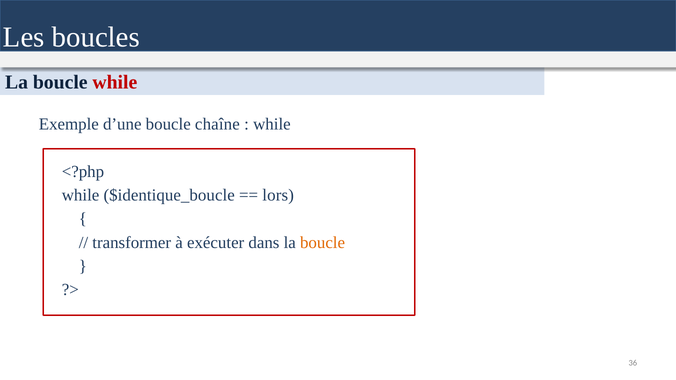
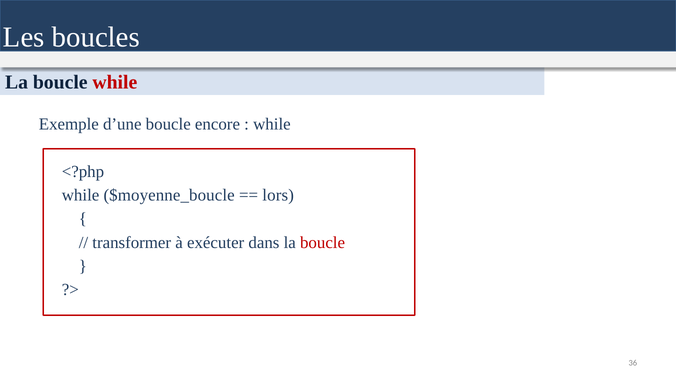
chaîne: chaîne -> encore
$identique_boucle: $identique_boucle -> $moyenne_boucle
boucle at (323, 243) colour: orange -> red
